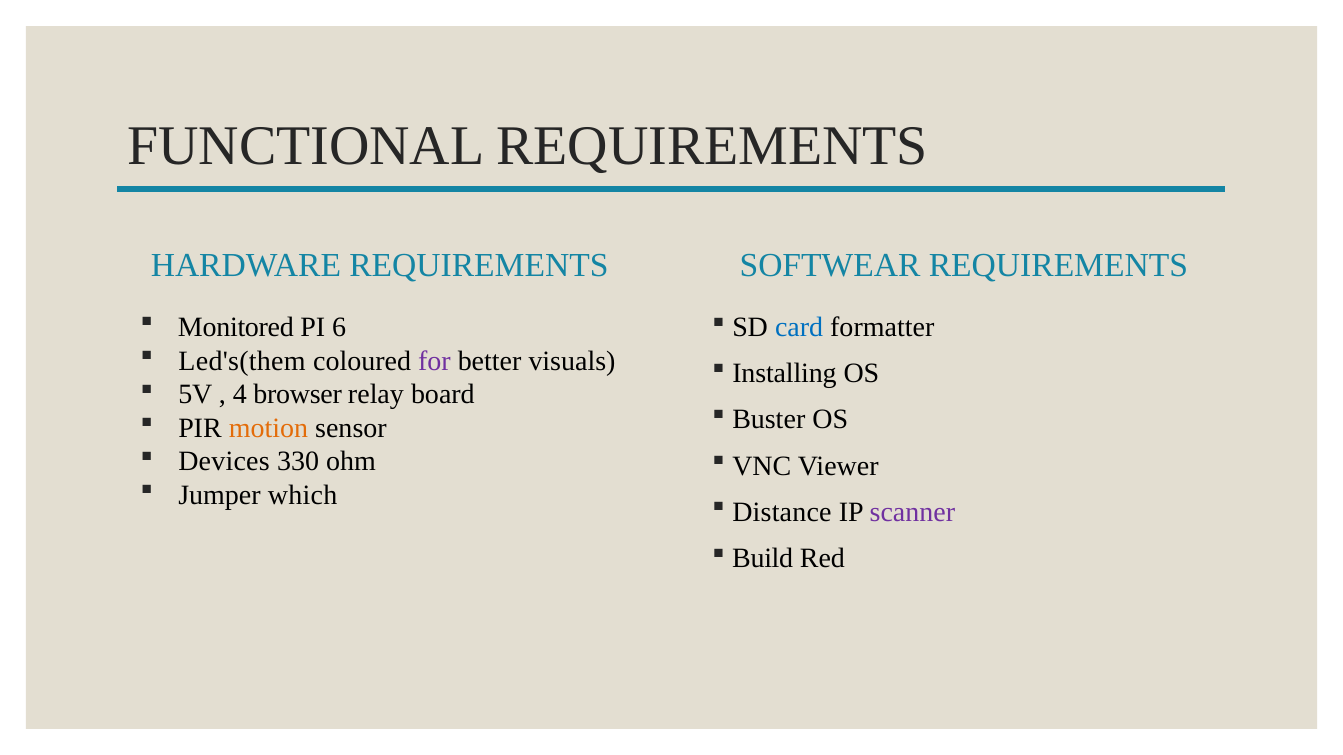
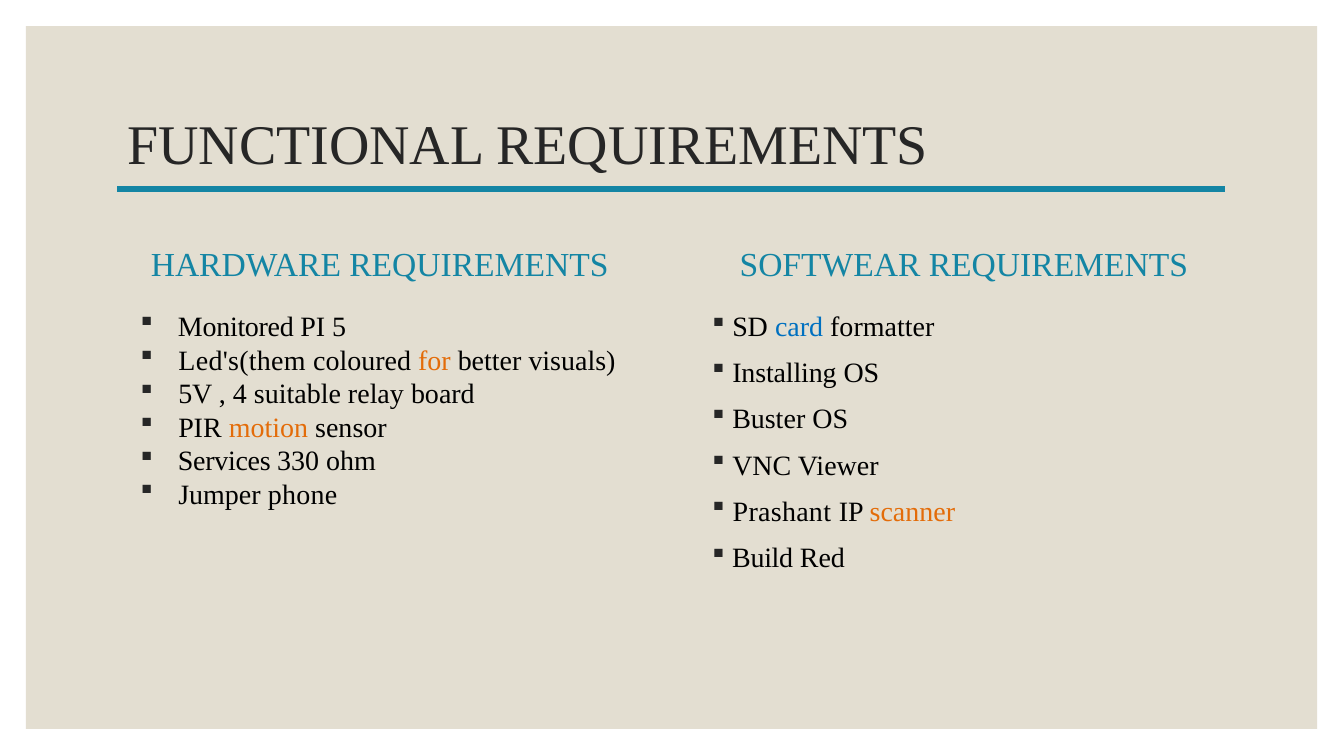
6: 6 -> 5
for colour: purple -> orange
browser: browser -> suitable
Devices: Devices -> Services
which: which -> phone
Distance: Distance -> Prashant
scanner colour: purple -> orange
